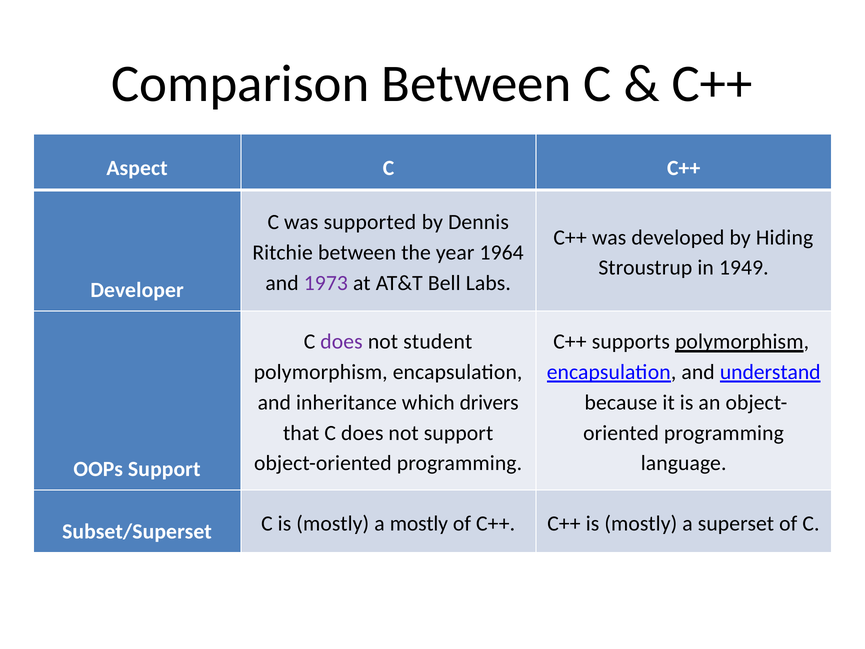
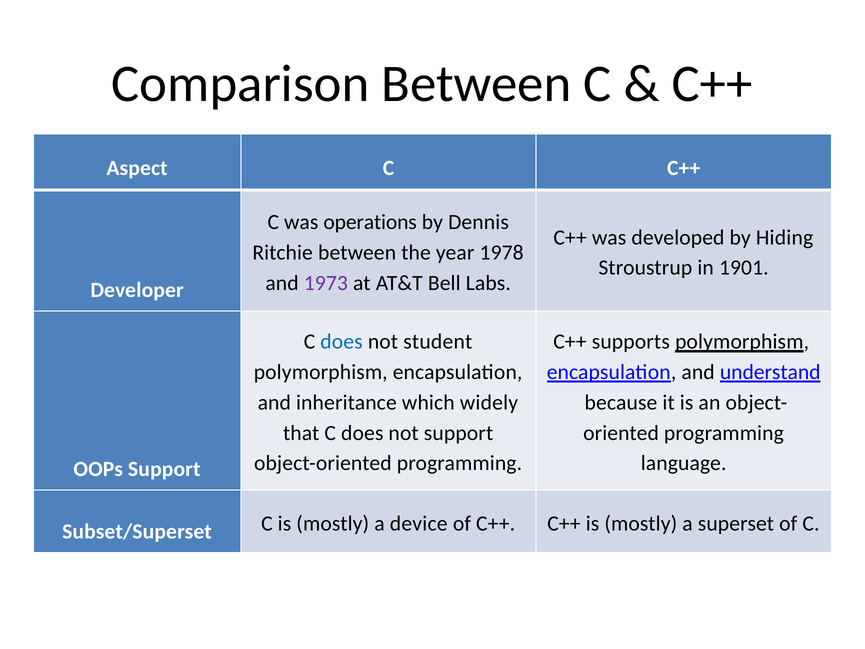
supported: supported -> operations
1964: 1964 -> 1978
1949: 1949 -> 1901
does at (342, 342) colour: purple -> blue
drivers: drivers -> widely
a mostly: mostly -> device
